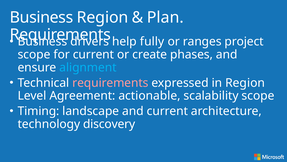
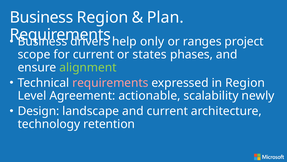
fully: fully -> only
create: create -> states
alignment colour: light blue -> light green
scalability scope: scope -> newly
Timing: Timing -> Design
discovery: discovery -> retention
